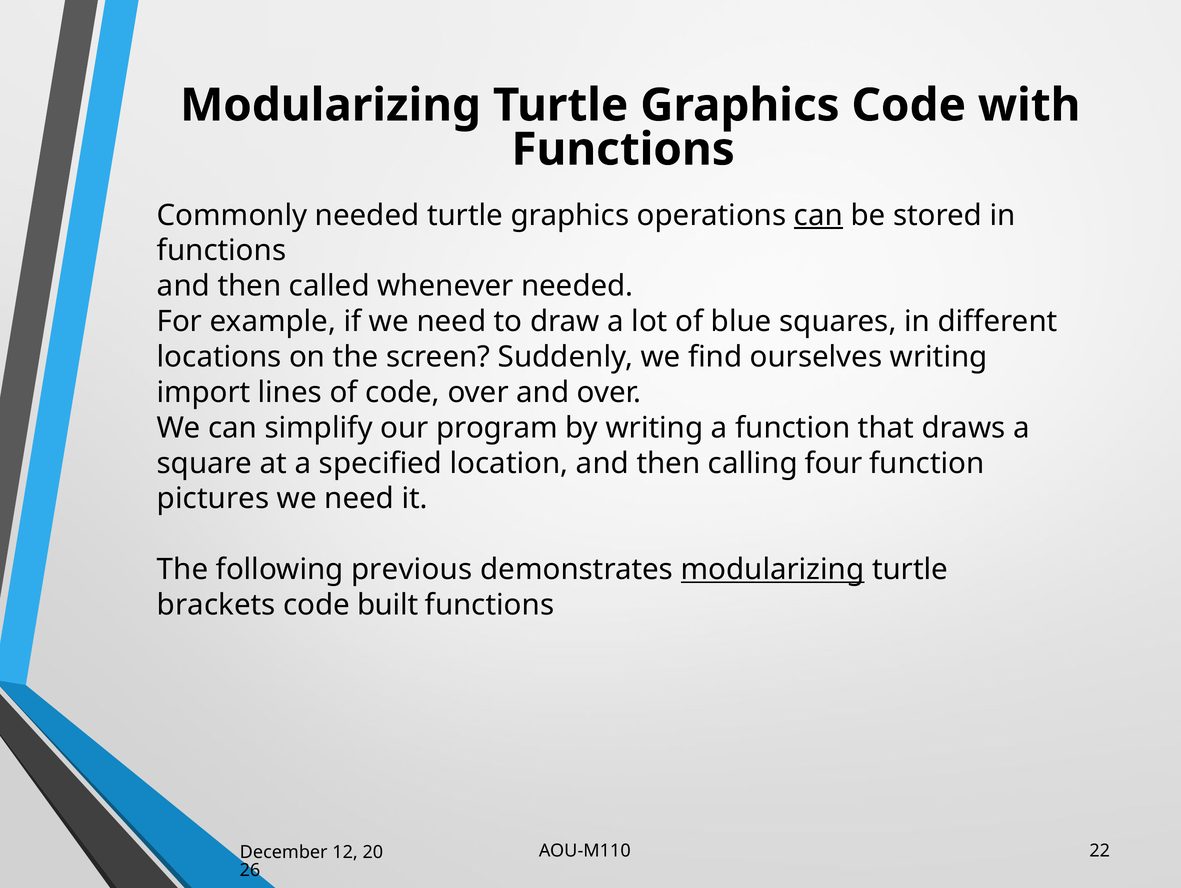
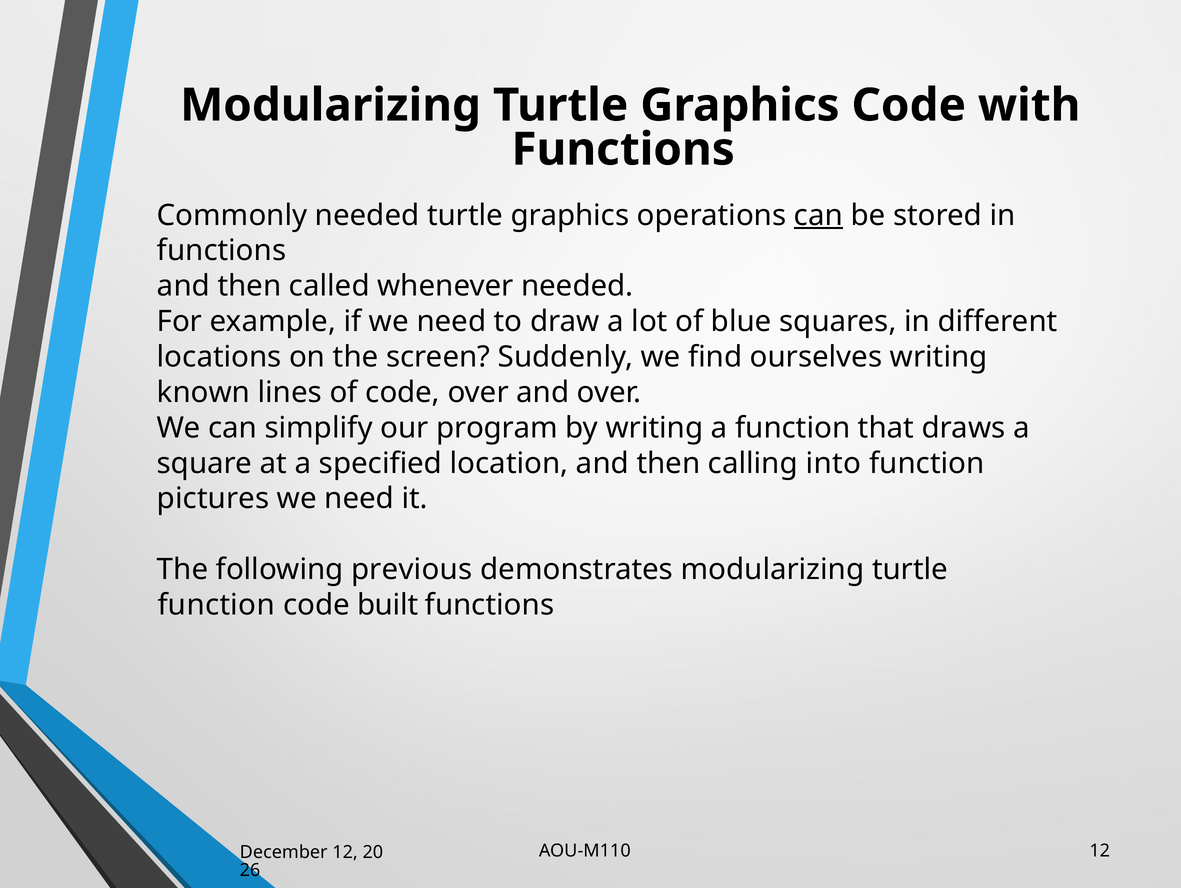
import: import -> known
four: four -> into
modularizing at (773, 570) underline: present -> none
brackets at (216, 605): brackets -> function
AOU-M110 22: 22 -> 12
